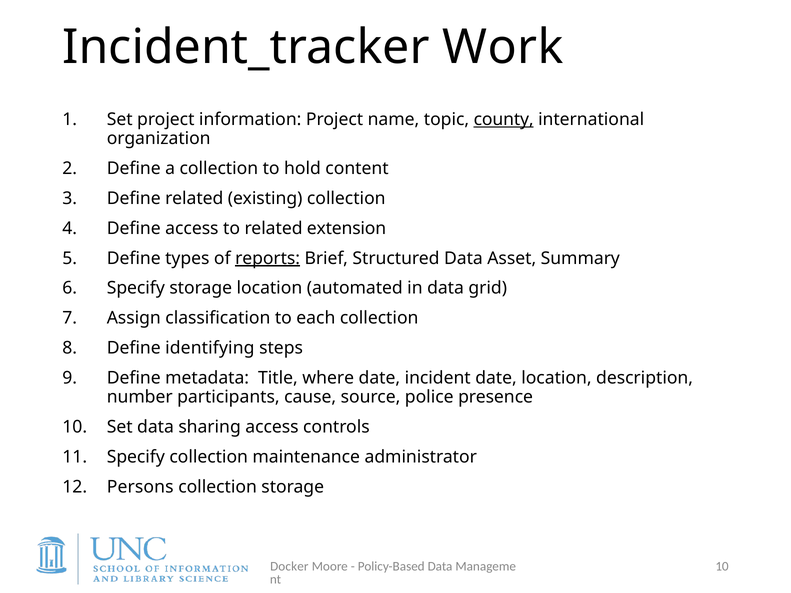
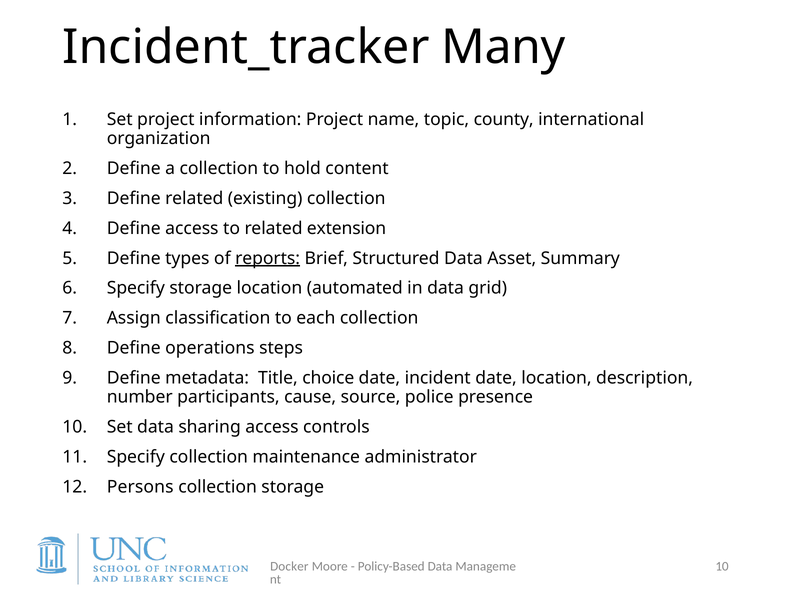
Work: Work -> Many
county underline: present -> none
identifying: identifying -> operations
where: where -> choice
